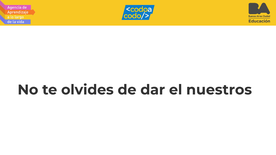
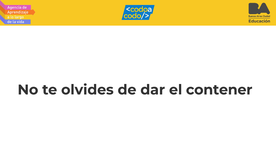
nuestros: nuestros -> contener
